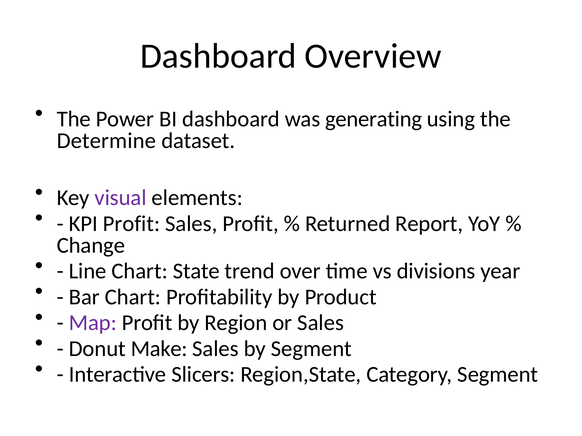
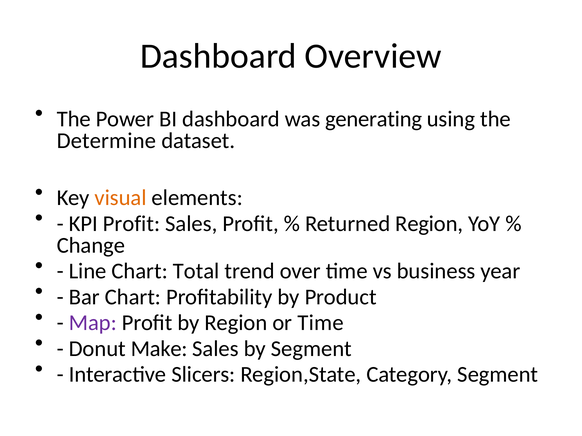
visual colour: purple -> orange
Returned Report: Report -> Region
State: State -> Total
divisions: divisions -> business
or Sales: Sales -> Time
